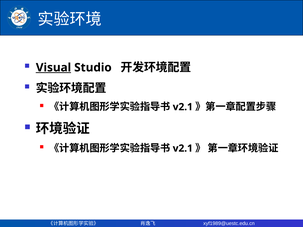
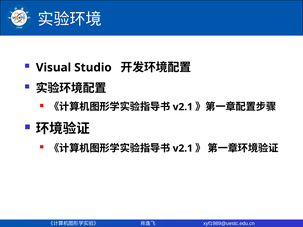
Visual underline: present -> none
